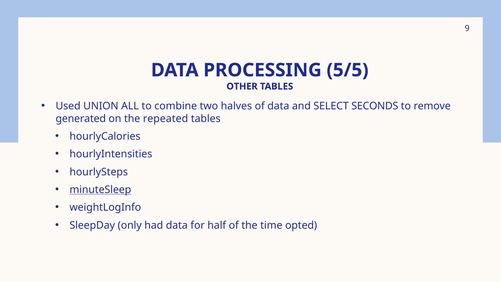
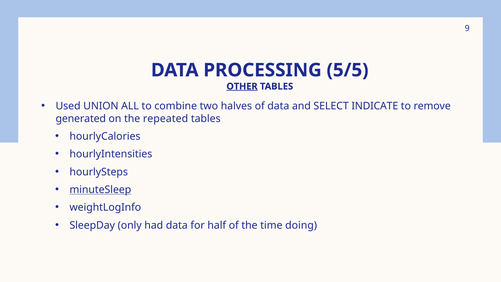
OTHER underline: none -> present
SECONDS: SECONDS -> INDICATE
opted: opted -> doing
